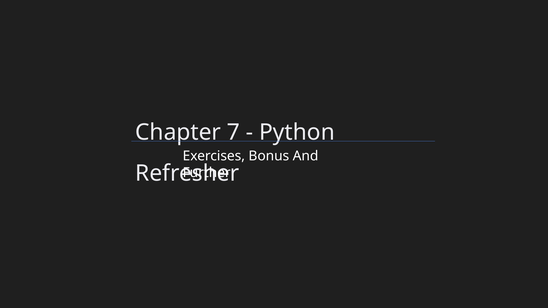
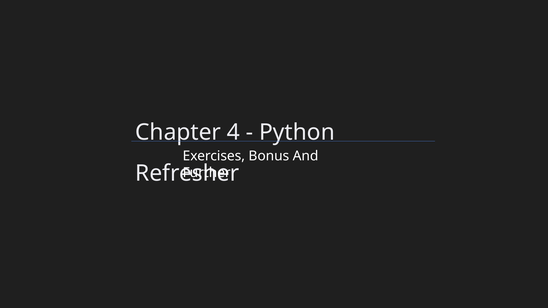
7: 7 -> 4
